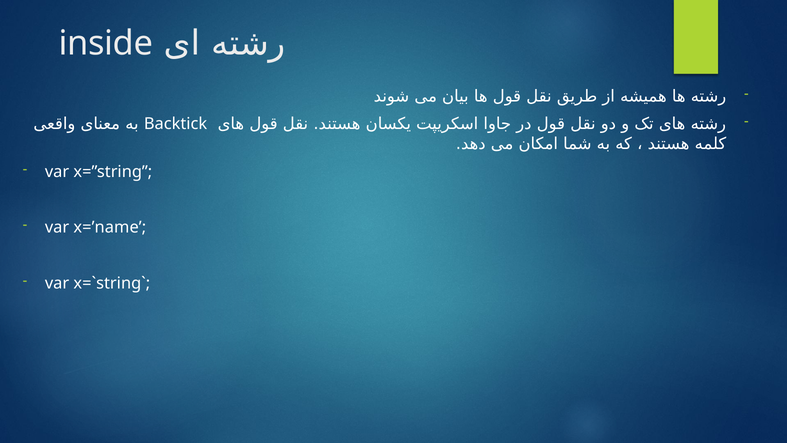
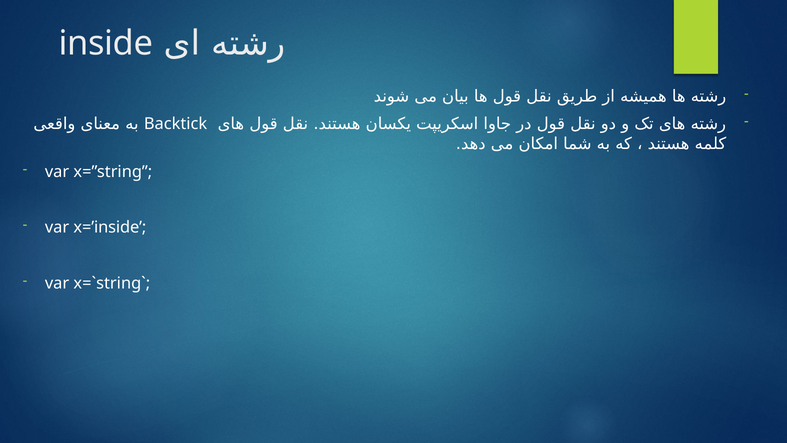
x=’name: x=’name -> x=’inside
